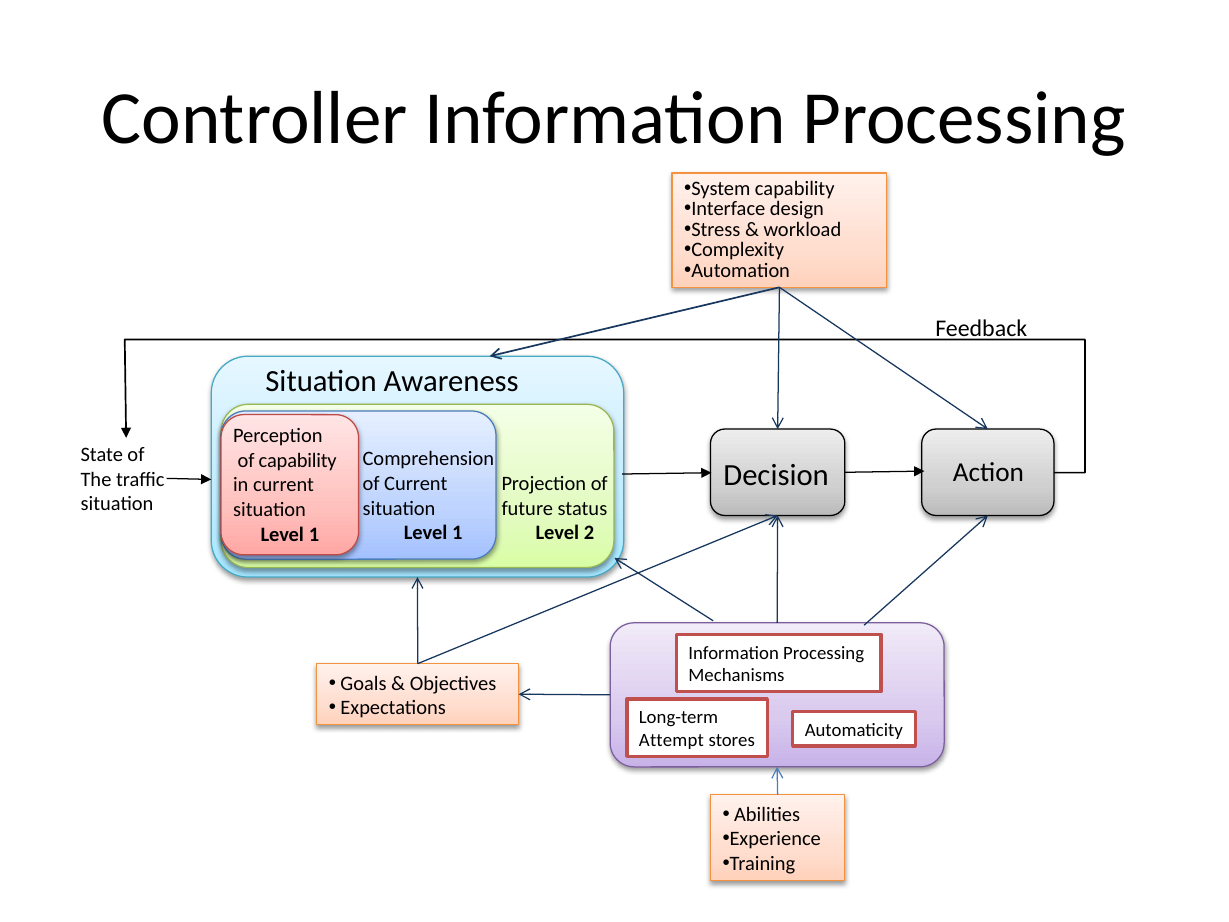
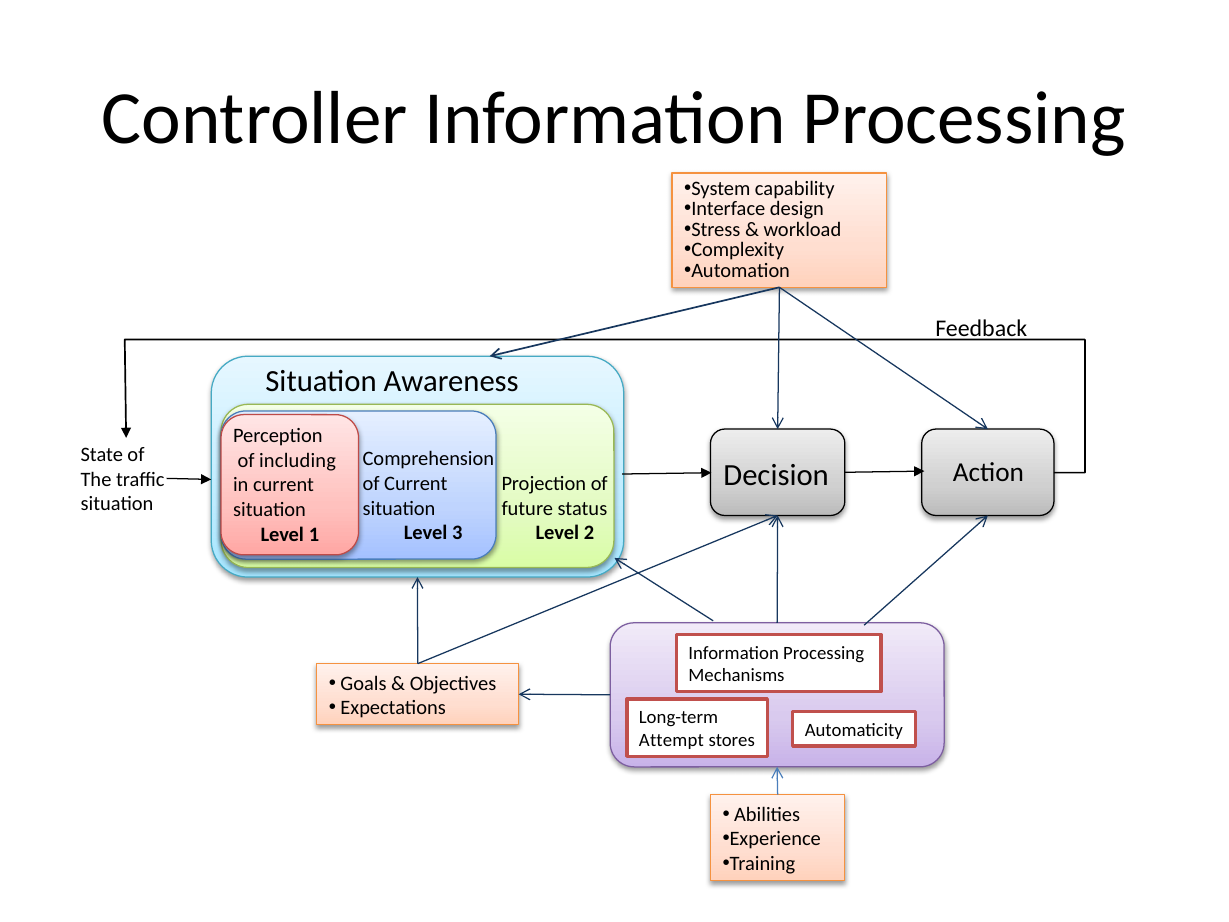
of capability: capability -> including
1 at (457, 533): 1 -> 3
